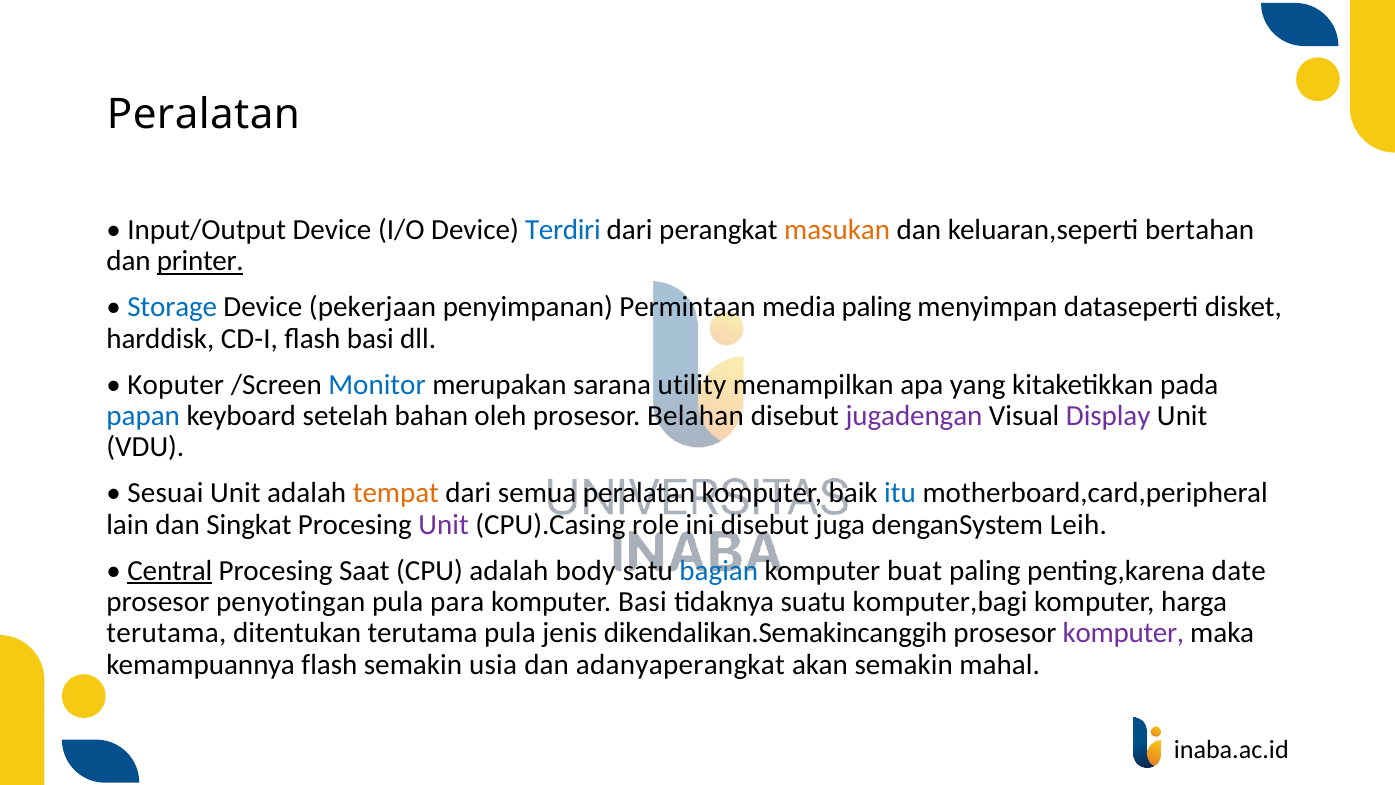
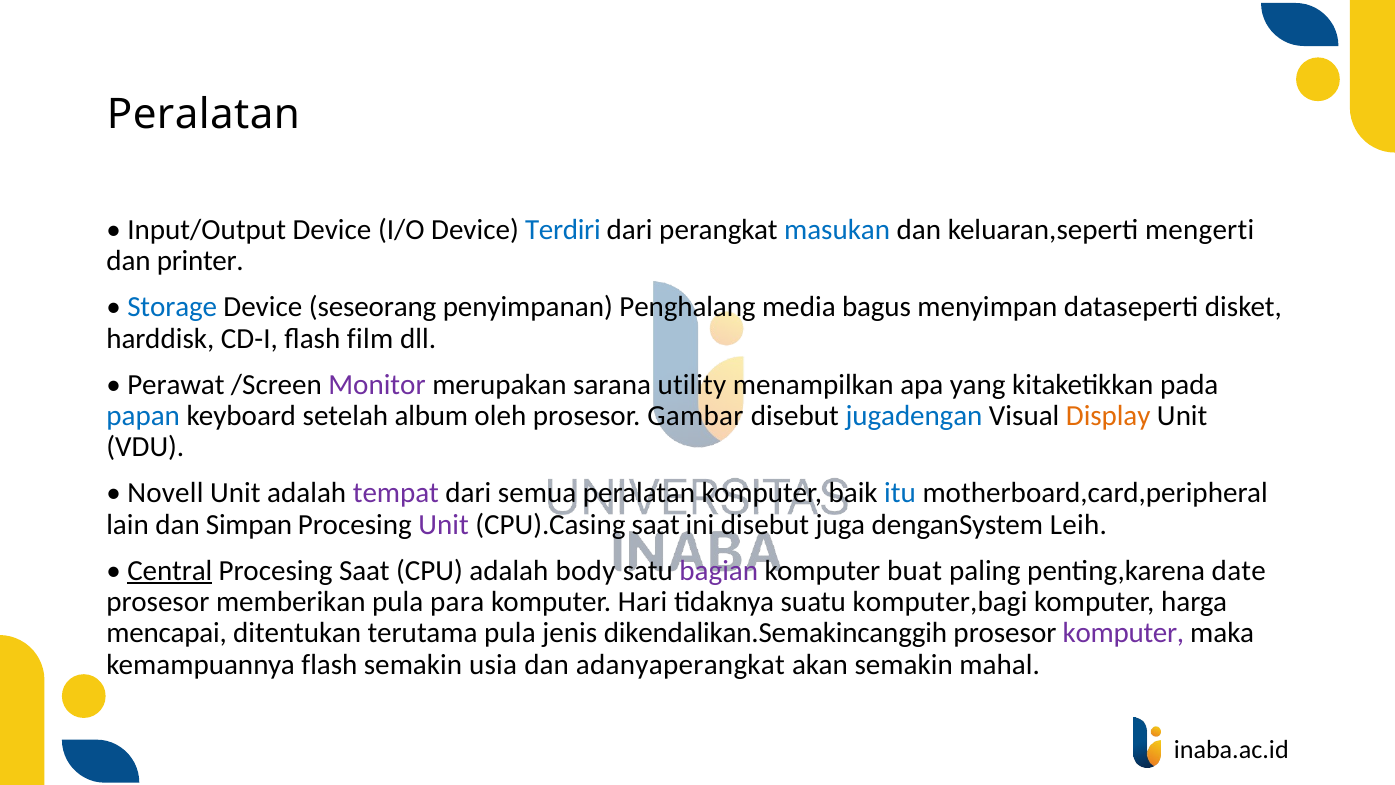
masukan colour: orange -> blue
bertahan: bertahan -> mengerti
printer underline: present -> none
pekerjaan: pekerjaan -> seseorang
Permintaan: Permintaan -> Penghalang
media paling: paling -> bagus
flash basi: basi -> film
Koputer: Koputer -> Perawat
Monitor colour: blue -> purple
bahan: bahan -> album
Belahan: Belahan -> Gambar
jugadengan colour: purple -> blue
Display colour: purple -> orange
Sesuai: Sesuai -> Novell
tempat colour: orange -> purple
Singkat: Singkat -> Simpan
CPU).Casing role: role -> saat
bagian colour: blue -> purple
penyotingan: penyotingan -> memberikan
komputer Basi: Basi -> Hari
terutama at (166, 633): terutama -> mencapai
